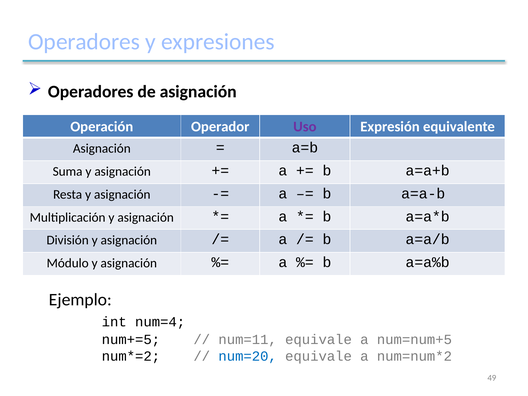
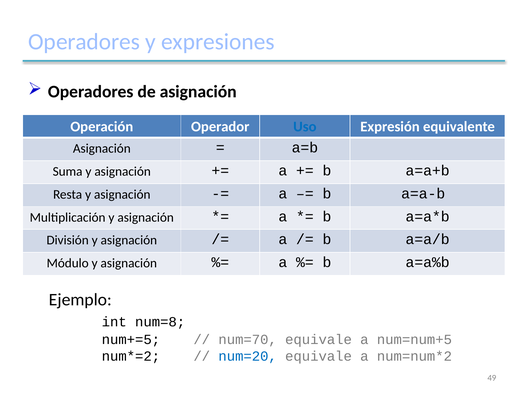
Uso colour: purple -> blue
num=4: num=4 -> num=8
num=11: num=11 -> num=70
